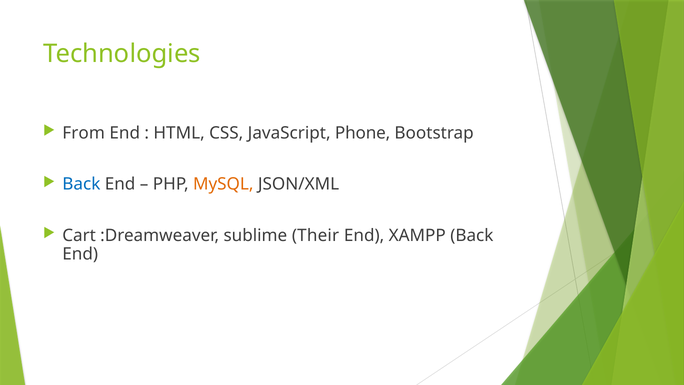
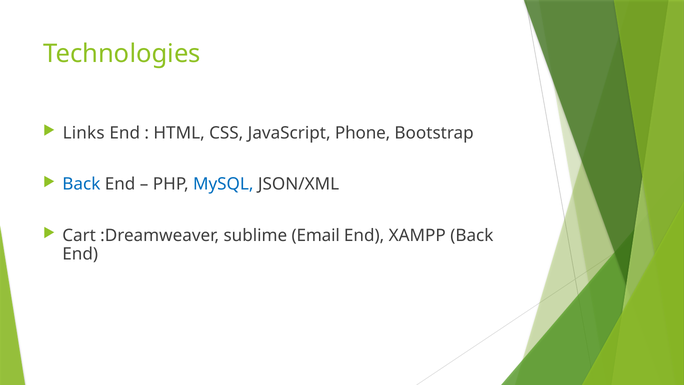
From: From -> Links
MySQL colour: orange -> blue
Their: Their -> Email
